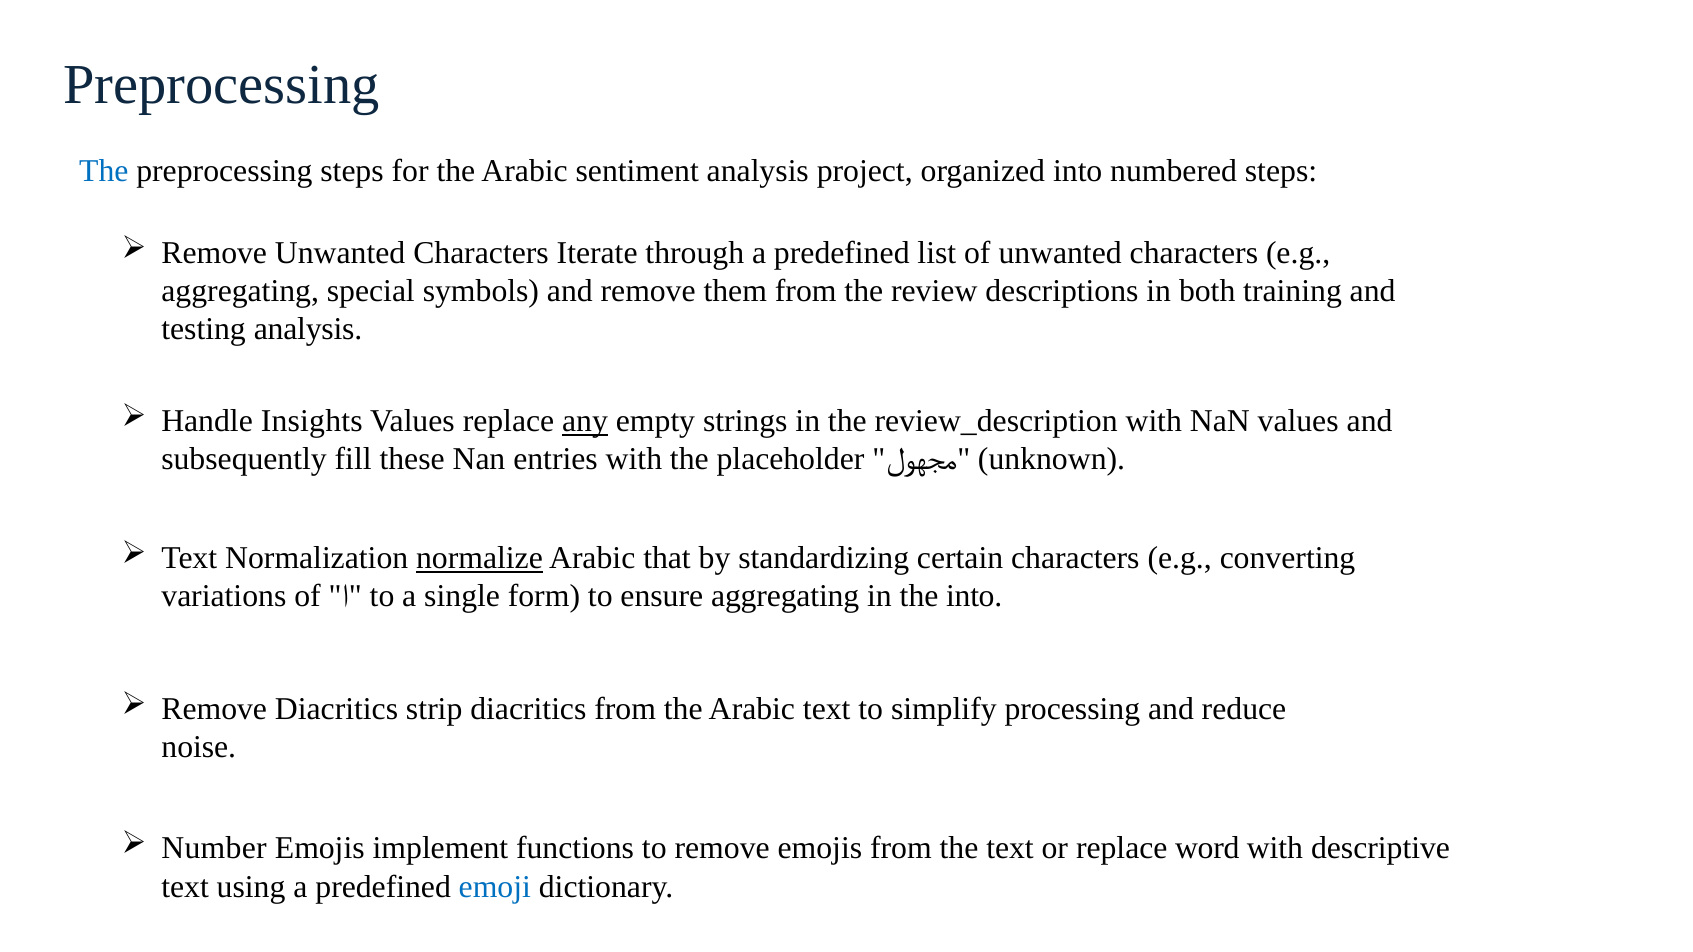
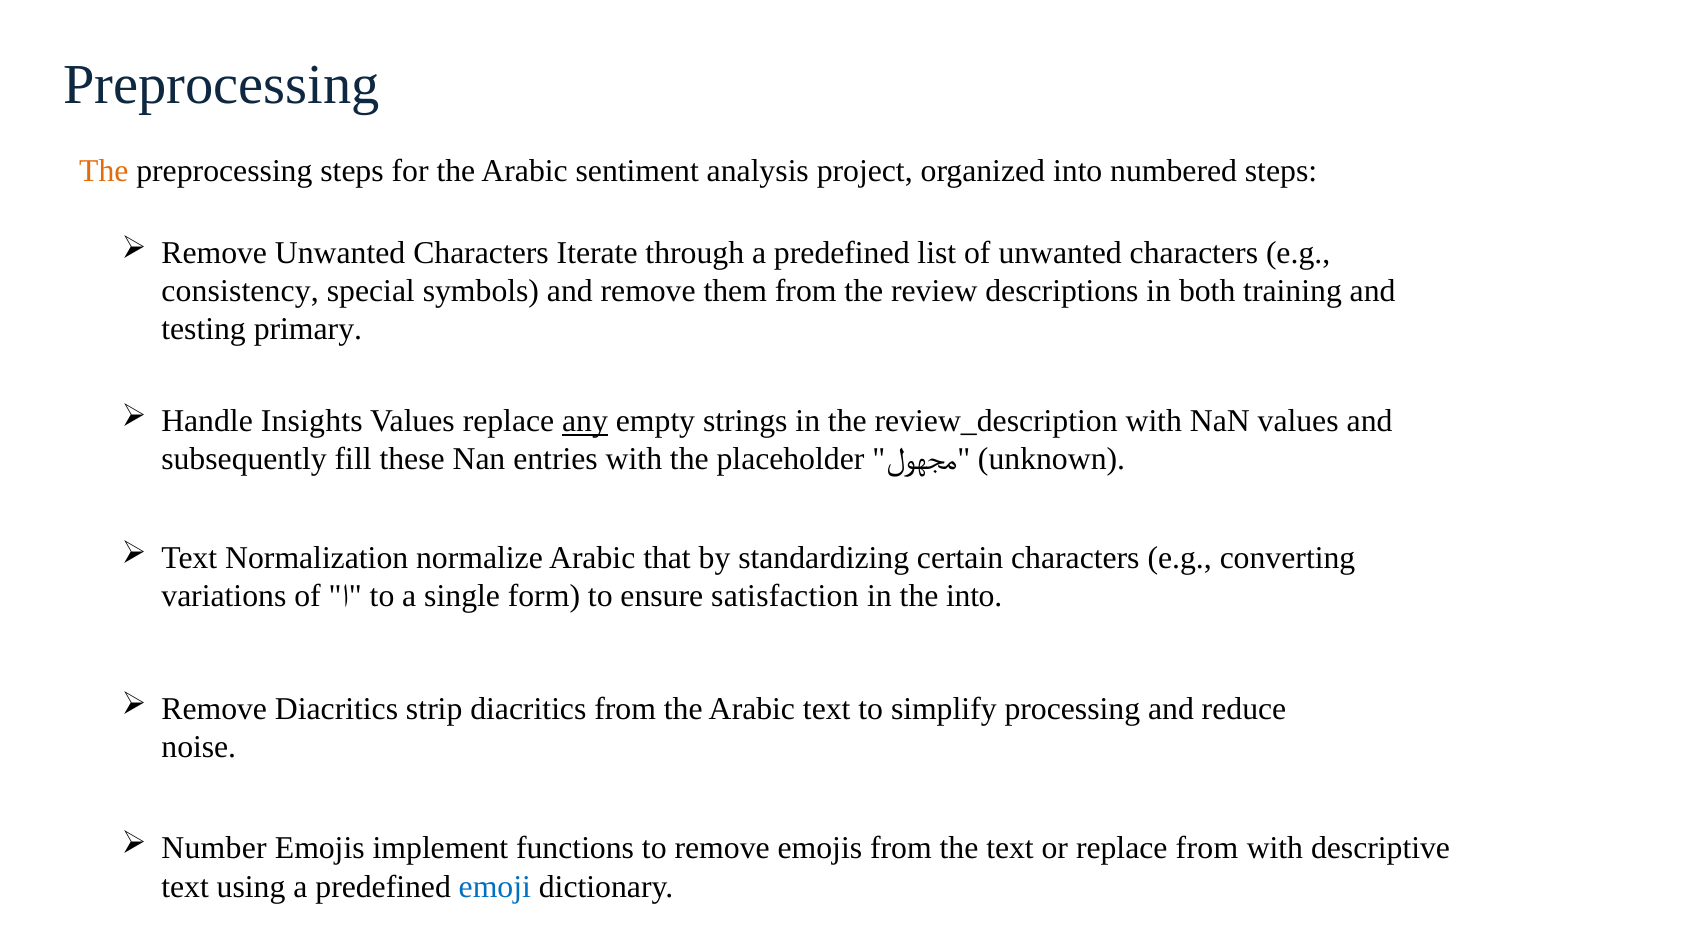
The at (104, 171) colour: blue -> orange
aggregating at (240, 291): aggregating -> consistency
testing analysis: analysis -> primary
normalize underline: present -> none
ensure aggregating: aggregating -> satisfaction
replace word: word -> from
